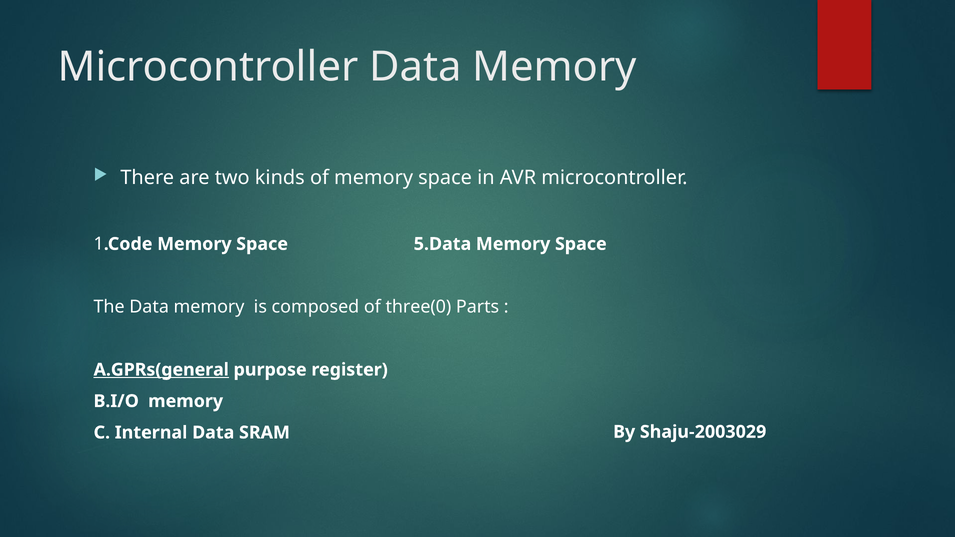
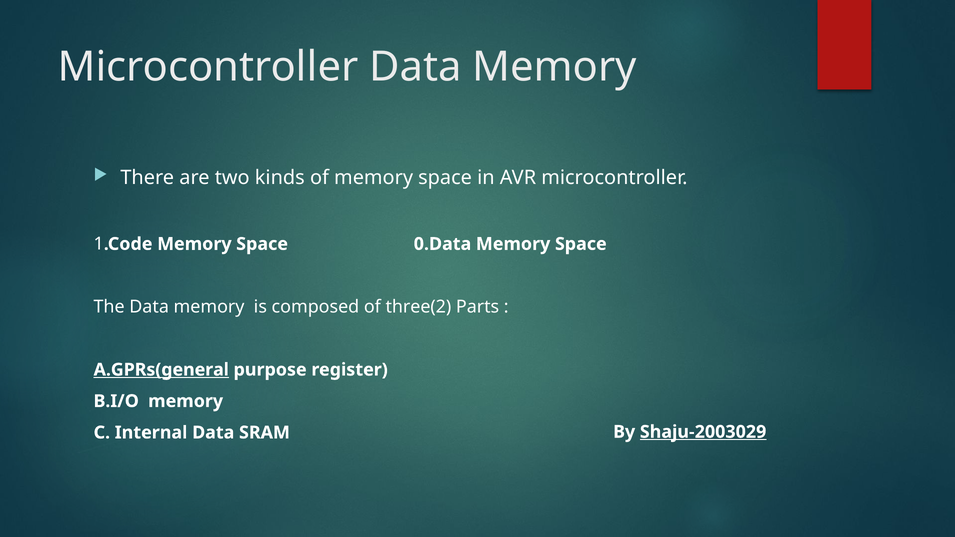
5.Data: 5.Data -> 0.Data
three(0: three(0 -> three(2
Shaju-2003029 underline: none -> present
